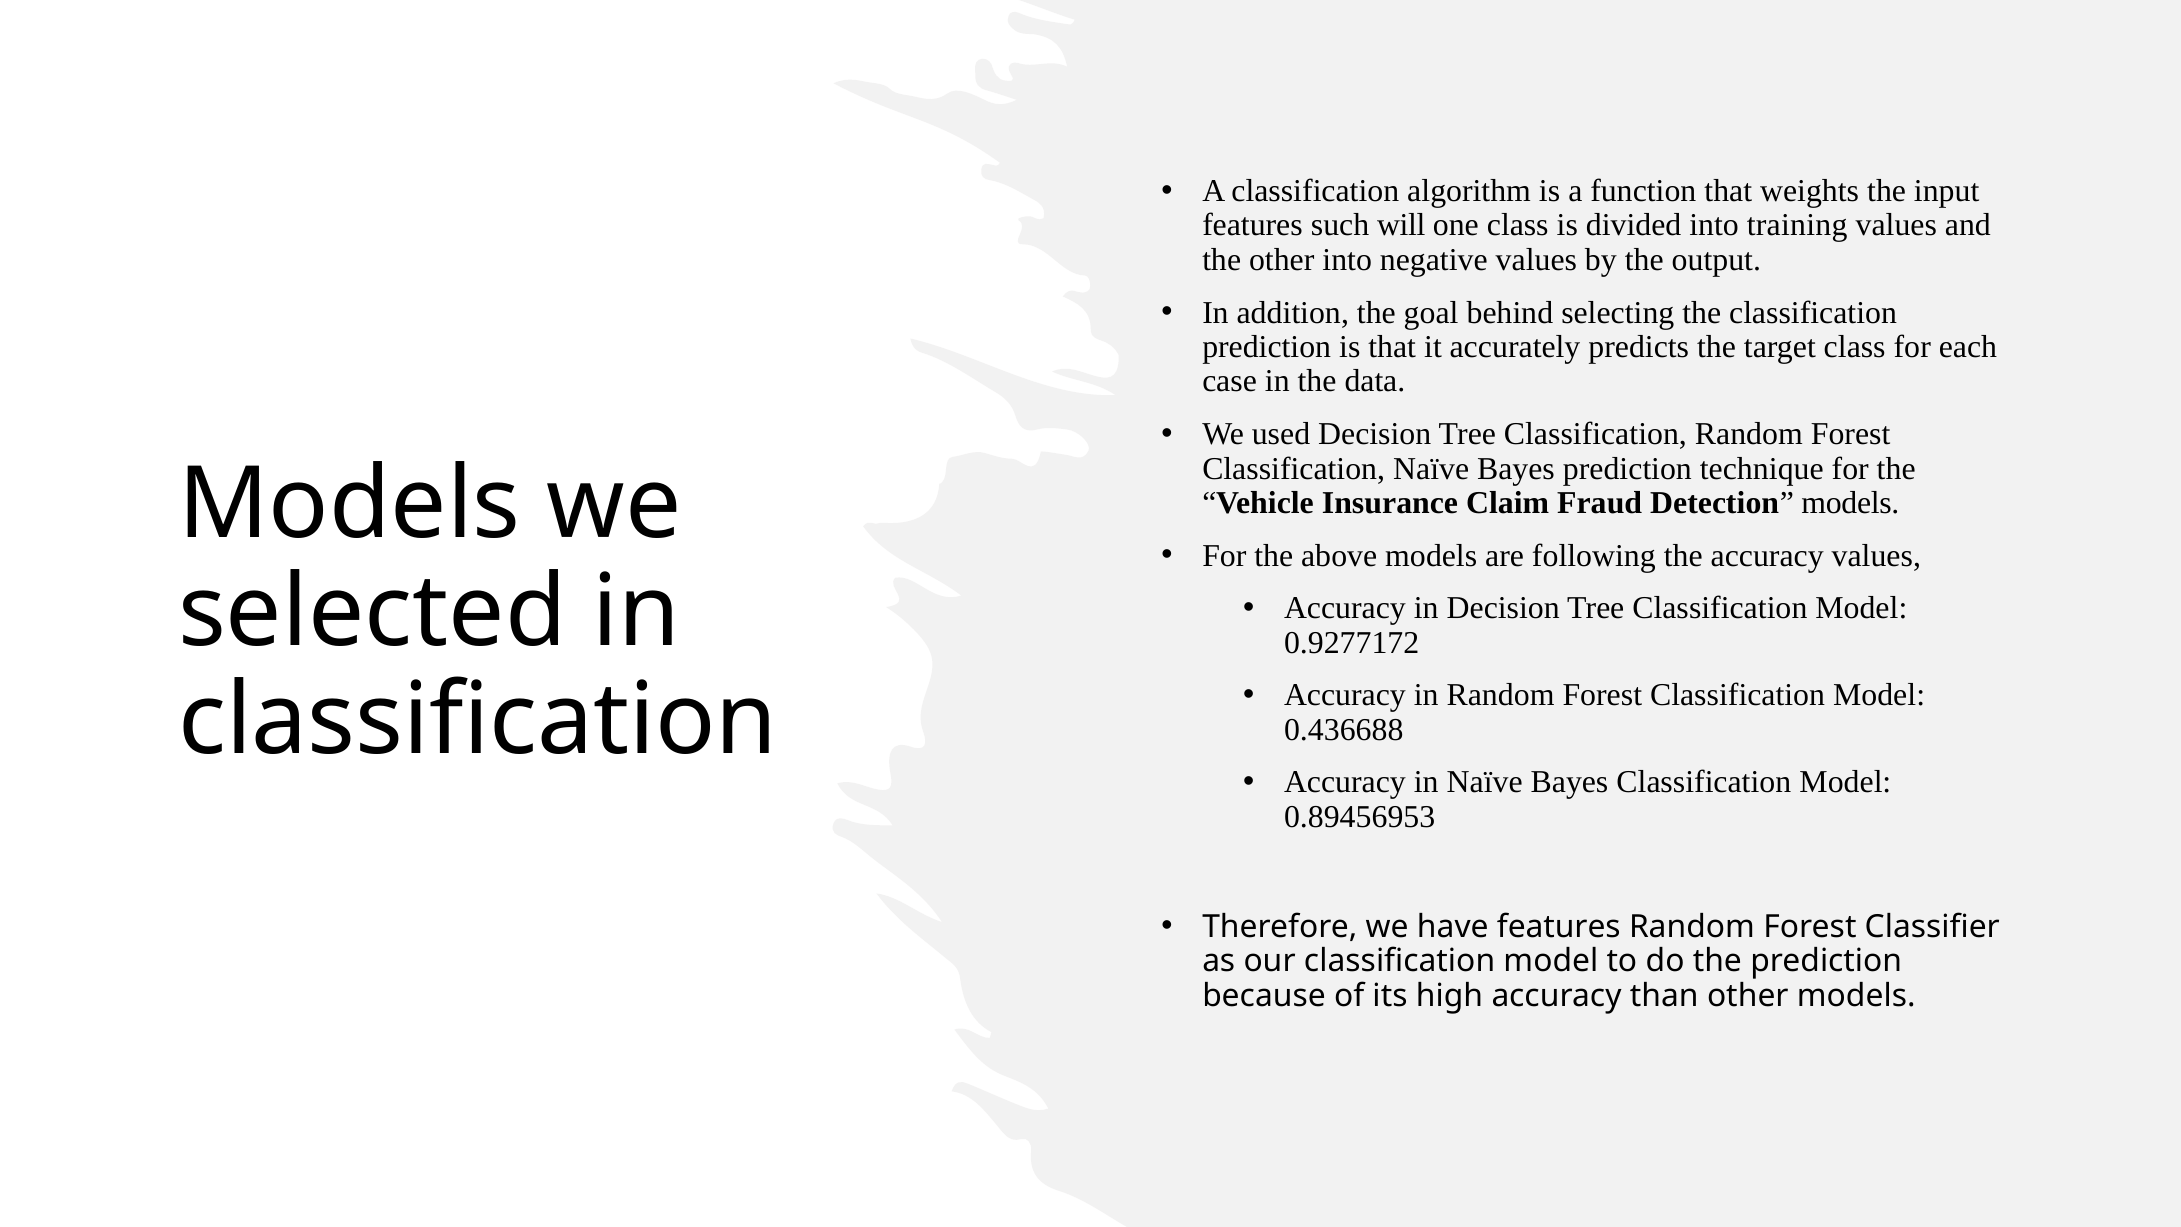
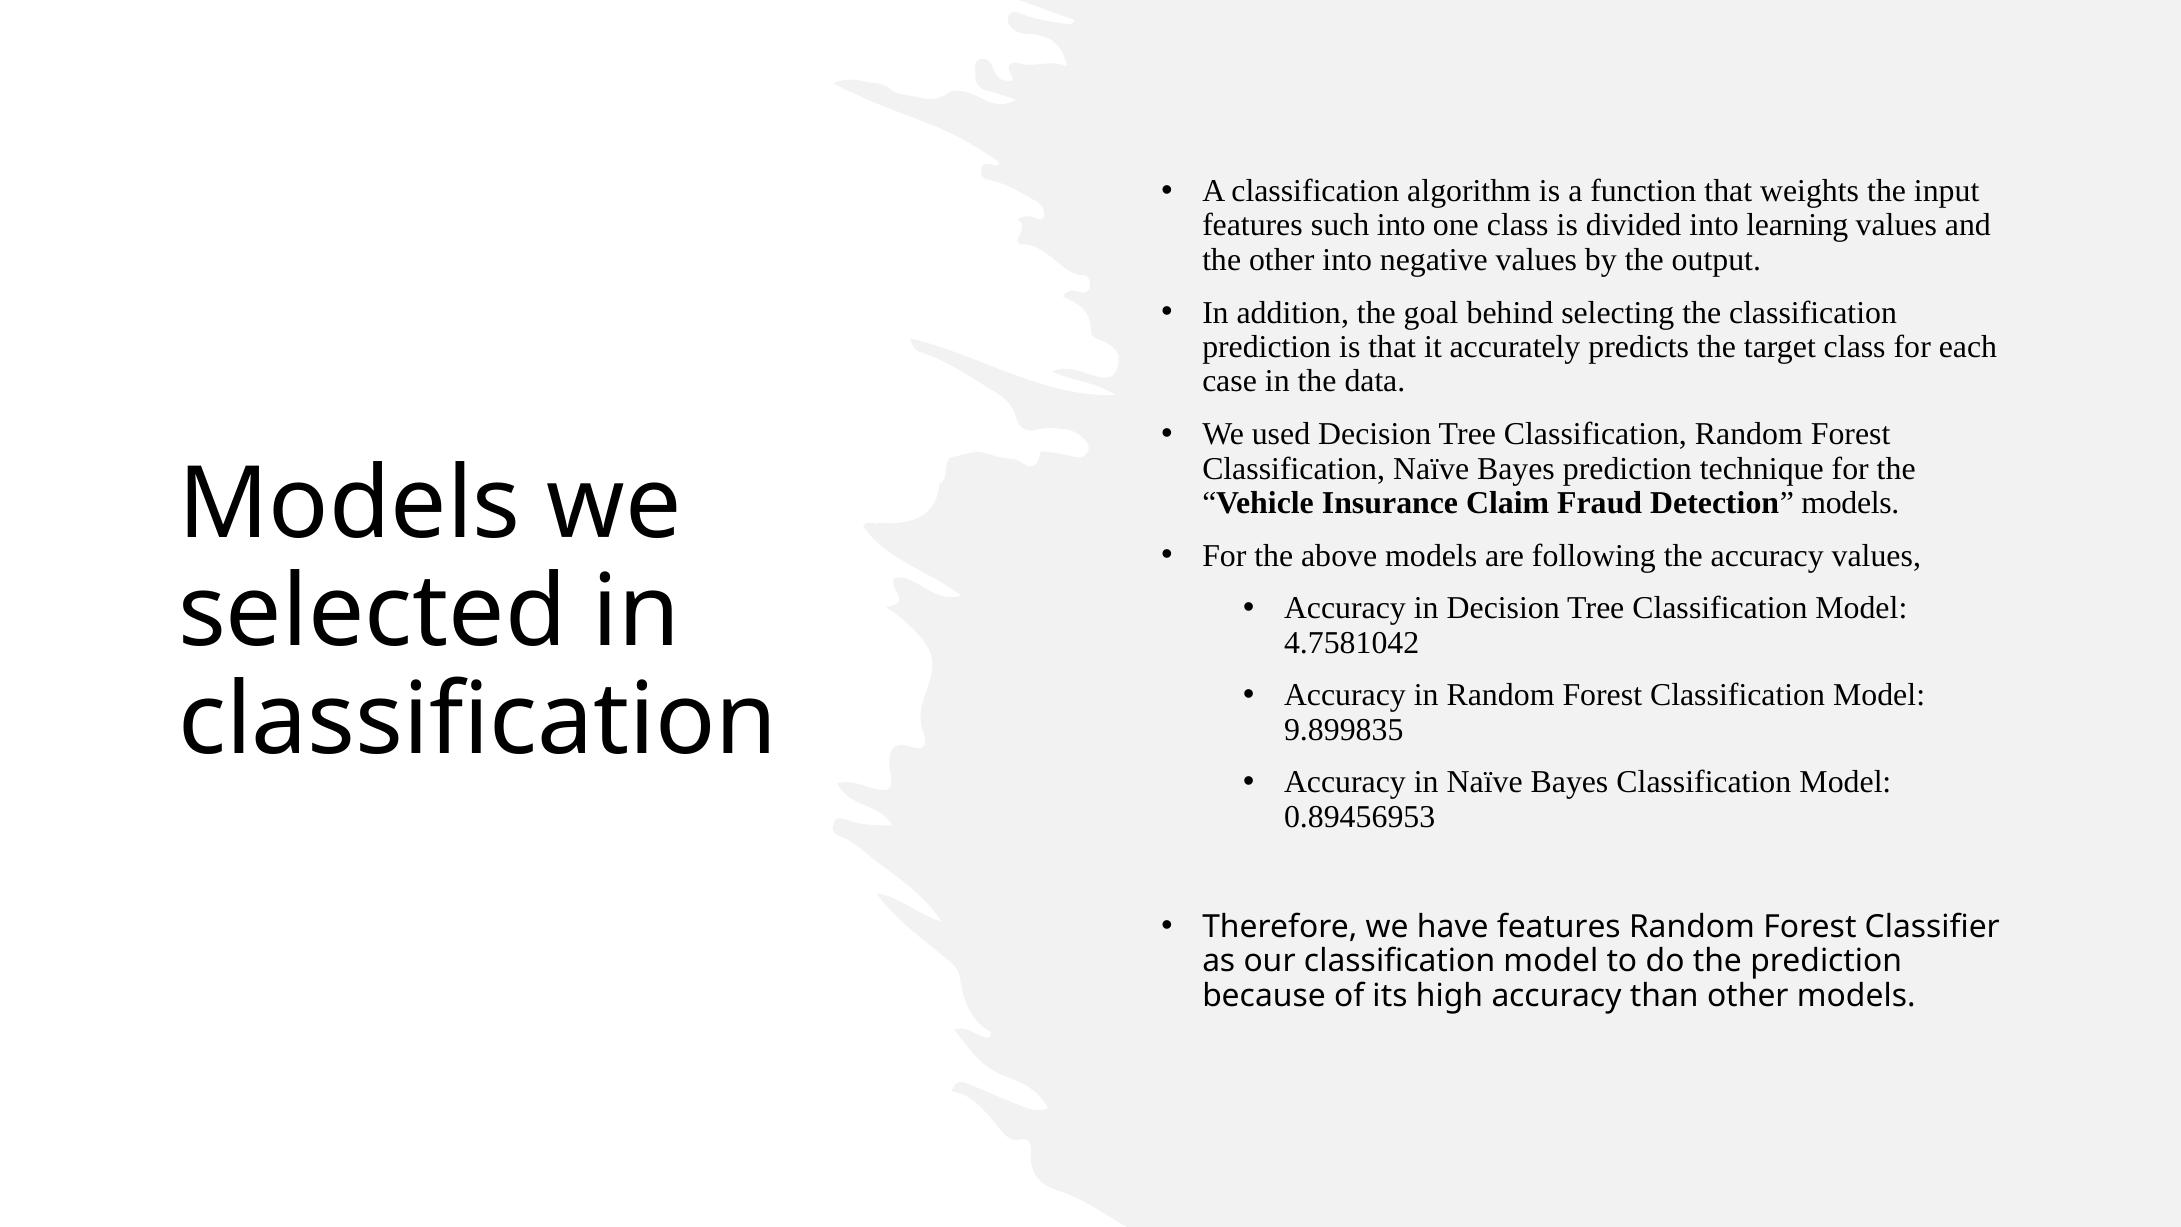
such will: will -> into
training: training -> learning
0.9277172: 0.9277172 -> 4.7581042
0.436688: 0.436688 -> 9.899835
